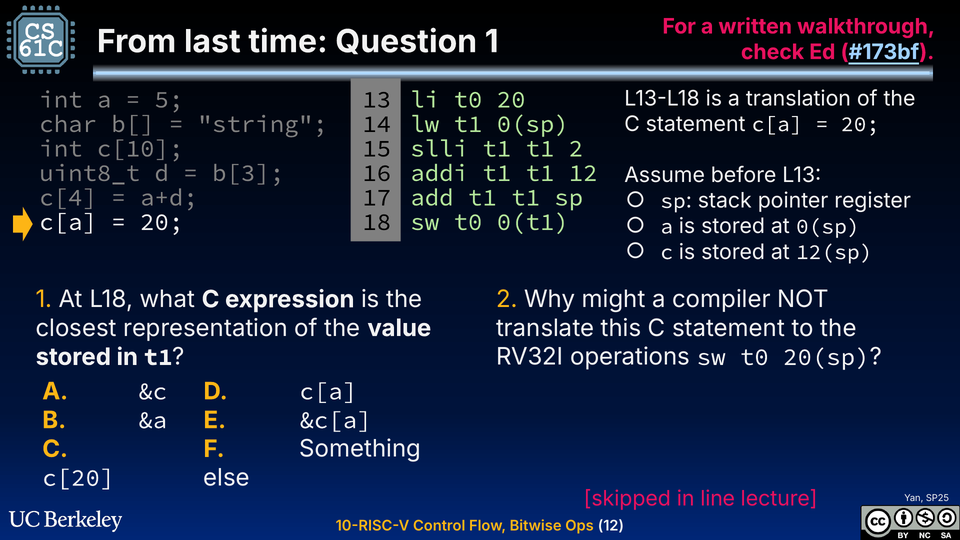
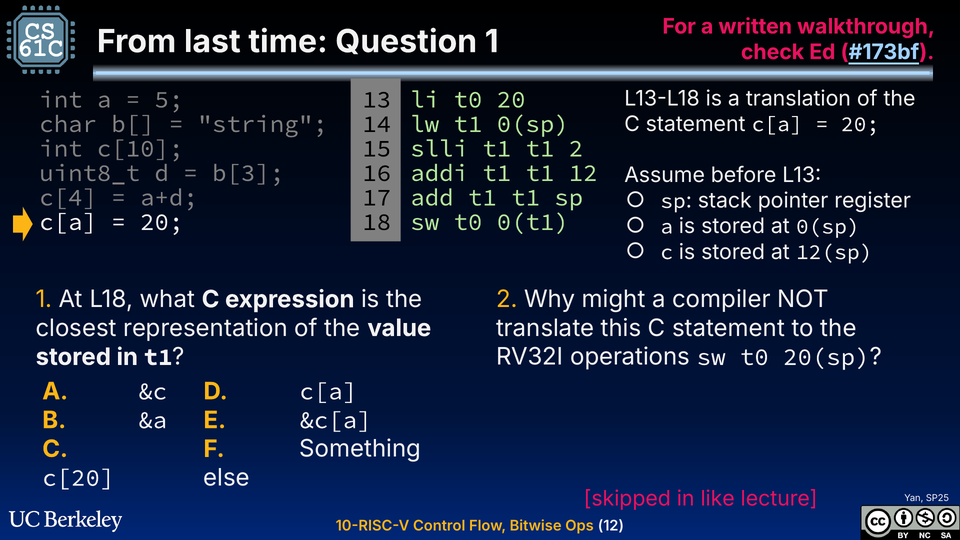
line: line -> like
